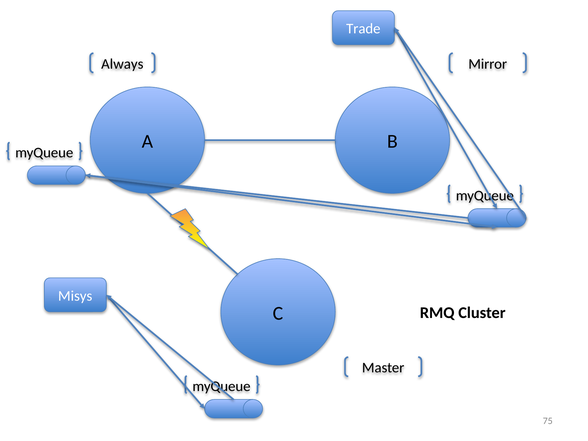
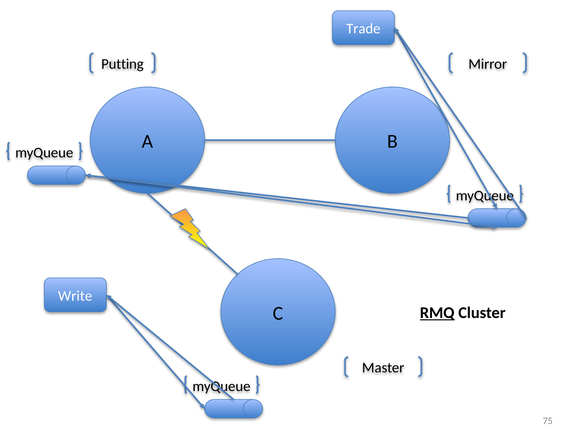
Always: Always -> Putting
Misys: Misys -> Write
RMQ underline: none -> present
